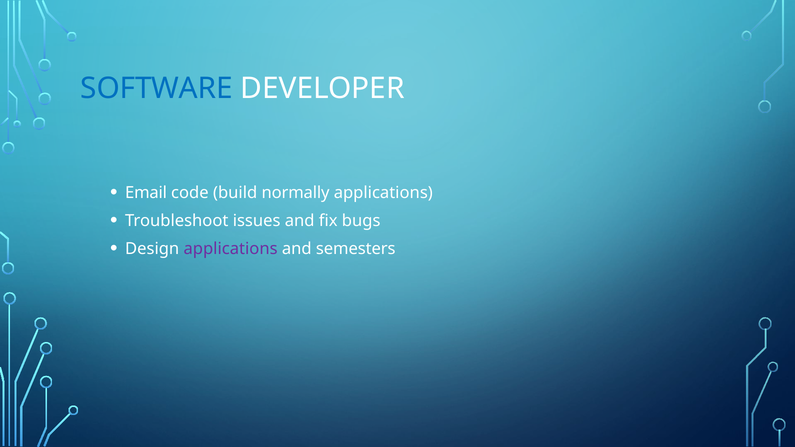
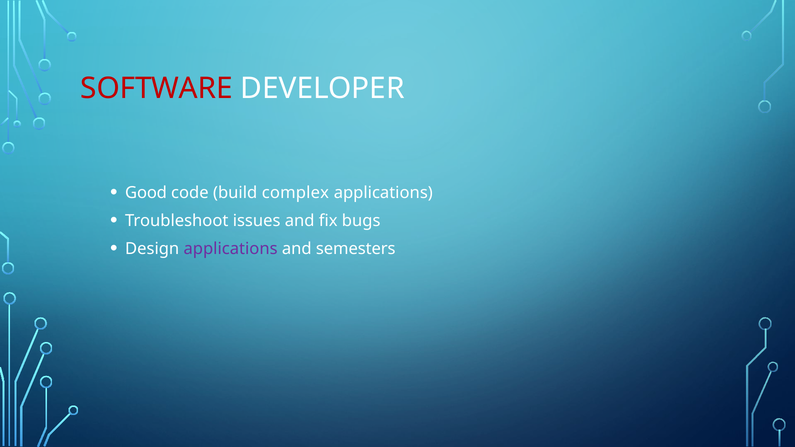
SOFTWARE colour: blue -> red
Email: Email -> Good
normally: normally -> complex
